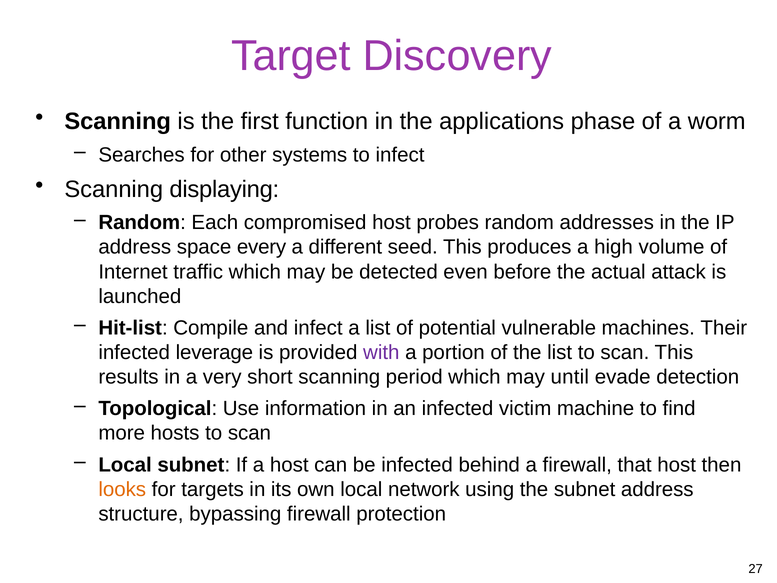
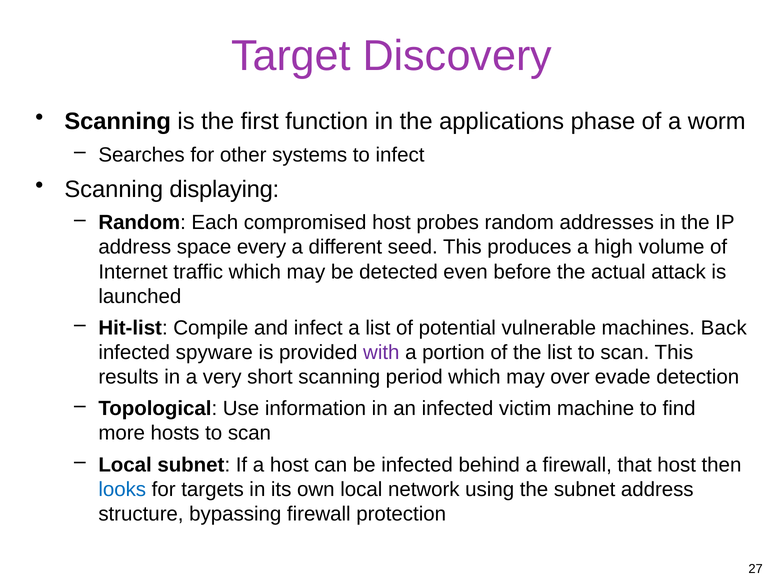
Their: Their -> Back
leverage: leverage -> spyware
until: until -> over
looks colour: orange -> blue
